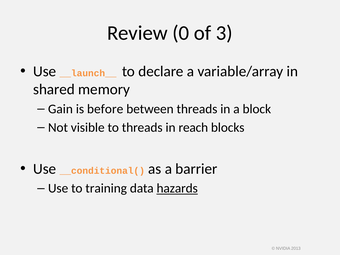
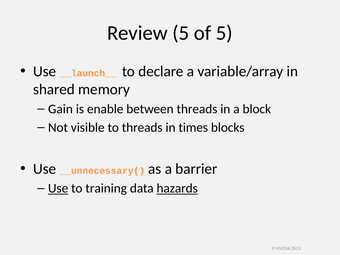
Review 0: 0 -> 5
of 3: 3 -> 5
before: before -> enable
reach: reach -> times
__conditional(: __conditional( -> __unnecessary(
Use at (58, 188) underline: none -> present
